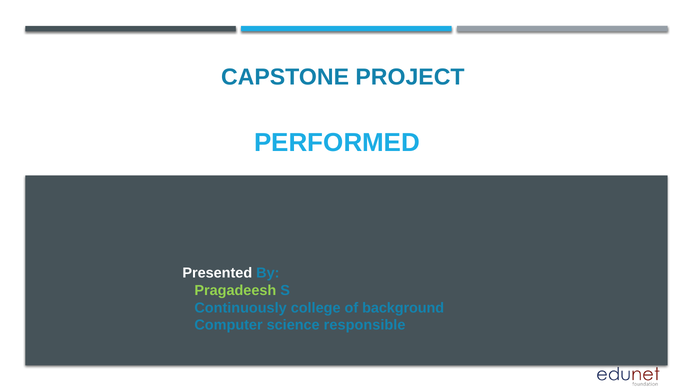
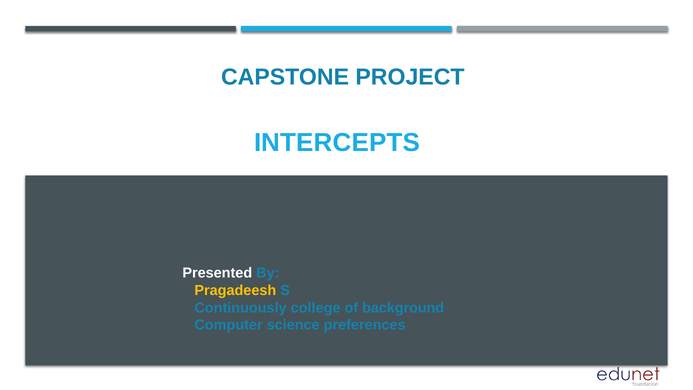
PERFORMED: PERFORMED -> INTERCEPTS
Pragadeesh colour: light green -> yellow
responsible: responsible -> preferences
